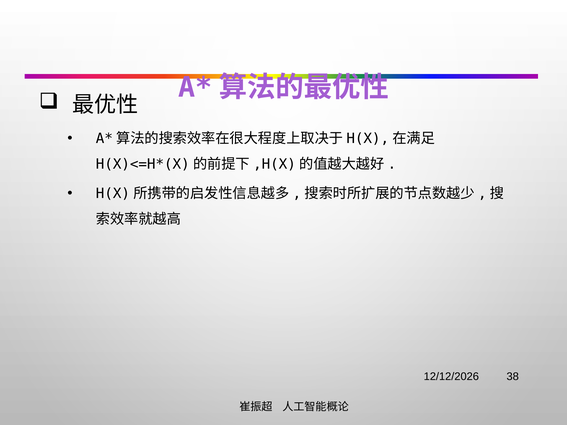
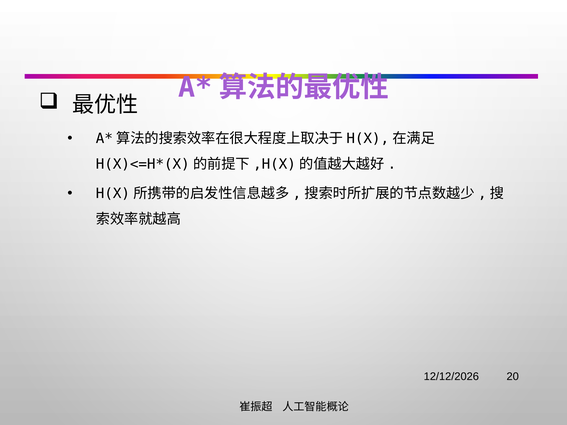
38: 38 -> 20
